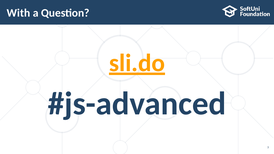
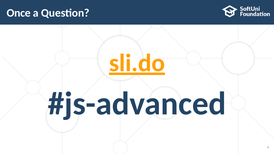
With: With -> Once
